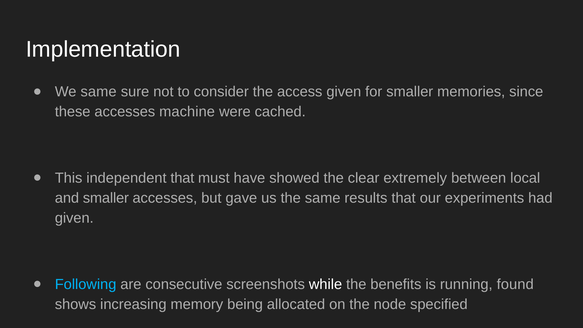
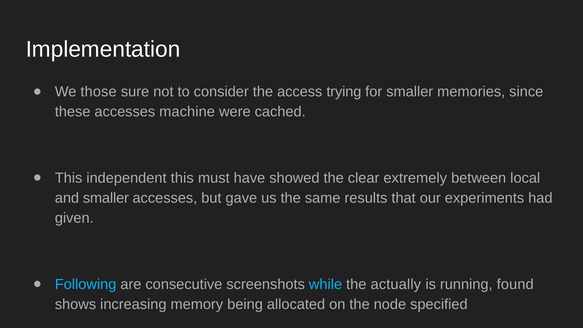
We same: same -> those
access given: given -> trying
independent that: that -> this
while colour: white -> light blue
benefits: benefits -> actually
